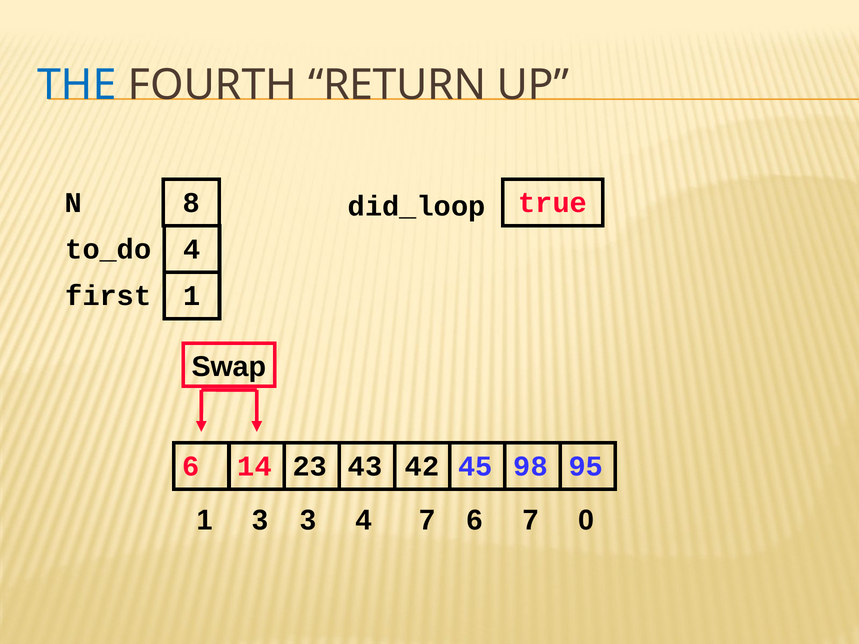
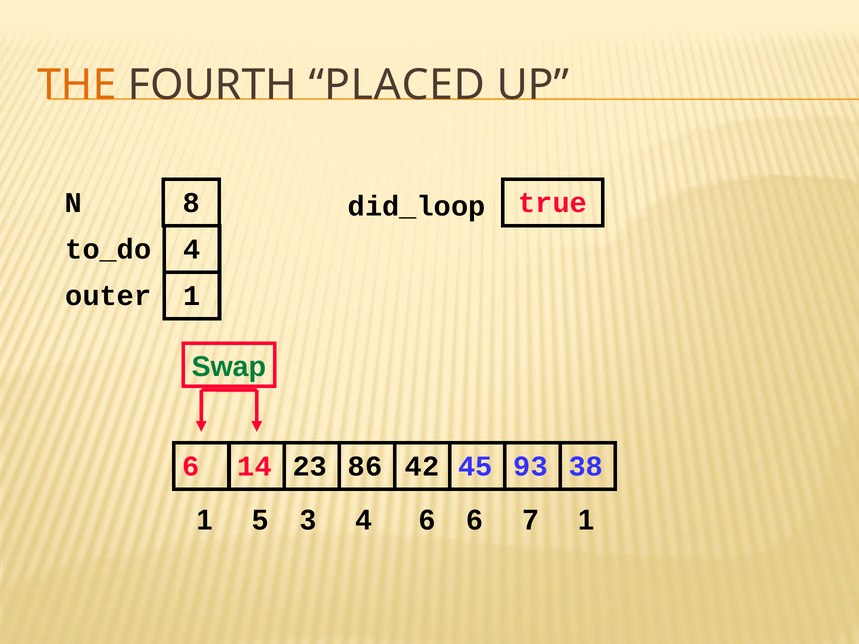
THE colour: blue -> orange
RETURN: RETURN -> PLACED
first: first -> outer
Swap colour: black -> green
43: 43 -> 86
98: 98 -> 93
95: 95 -> 38
1 3: 3 -> 5
4 7: 7 -> 6
7 0: 0 -> 1
